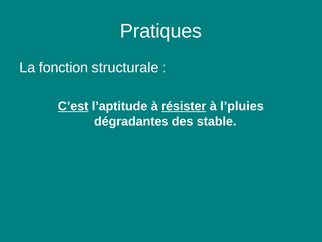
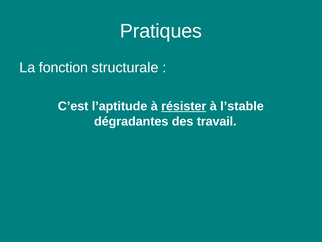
C’est underline: present -> none
l’pluies: l’pluies -> l’stable
stable: stable -> travail
